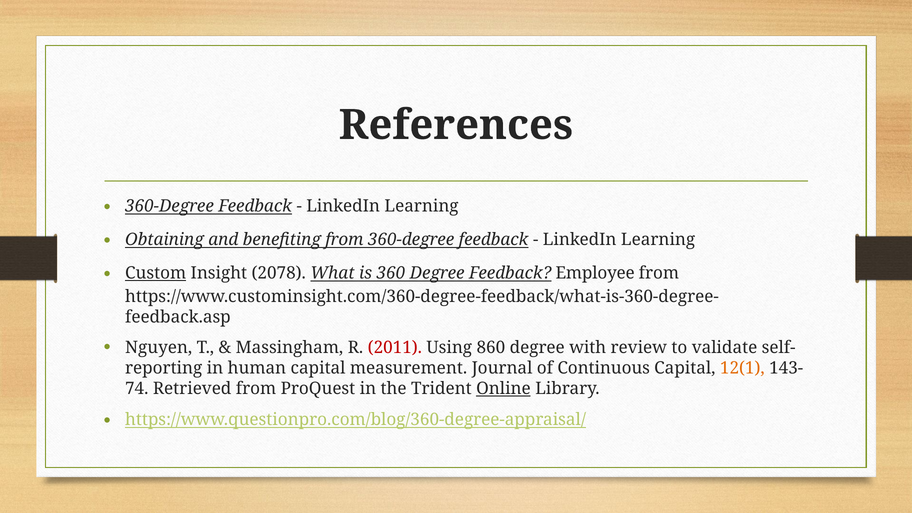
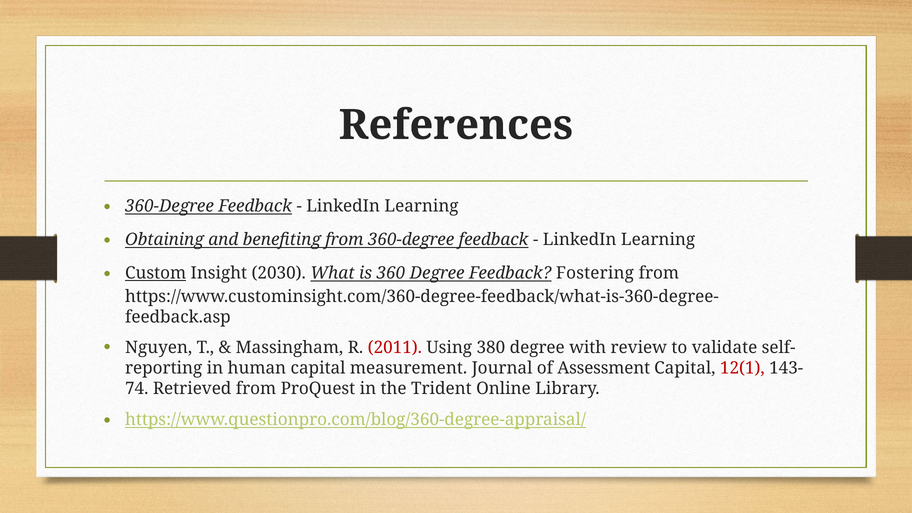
2078: 2078 -> 2030
Employee: Employee -> Fostering
860: 860 -> 380
Continuous: Continuous -> Assessment
12(1 colour: orange -> red
Online underline: present -> none
